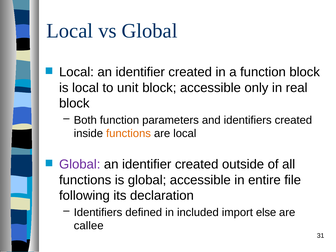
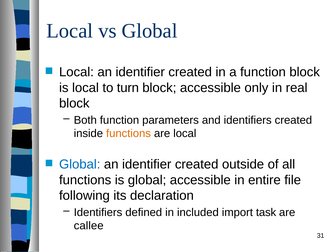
unit: unit -> turn
Global at (80, 164) colour: purple -> blue
else: else -> task
